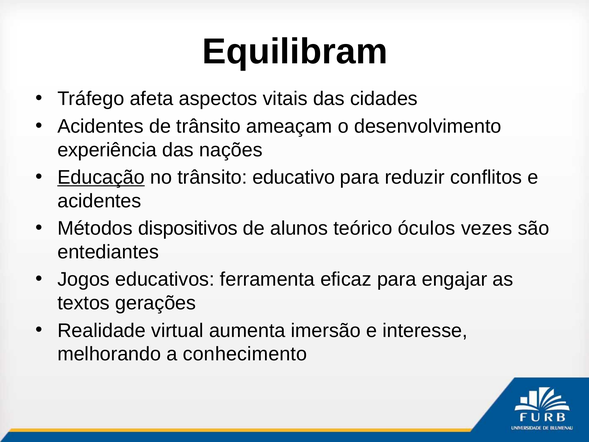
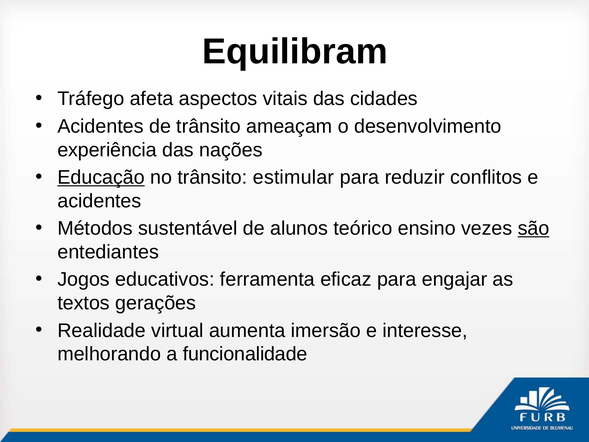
educativo: educativo -> estimular
dispositivos: dispositivos -> sustentável
óculos: óculos -> ensino
são underline: none -> present
conhecimento: conhecimento -> funcionalidade
